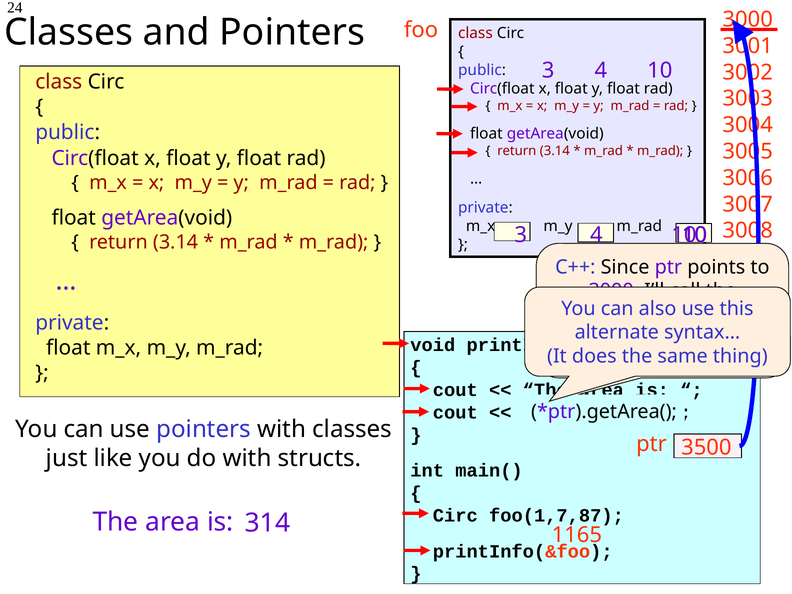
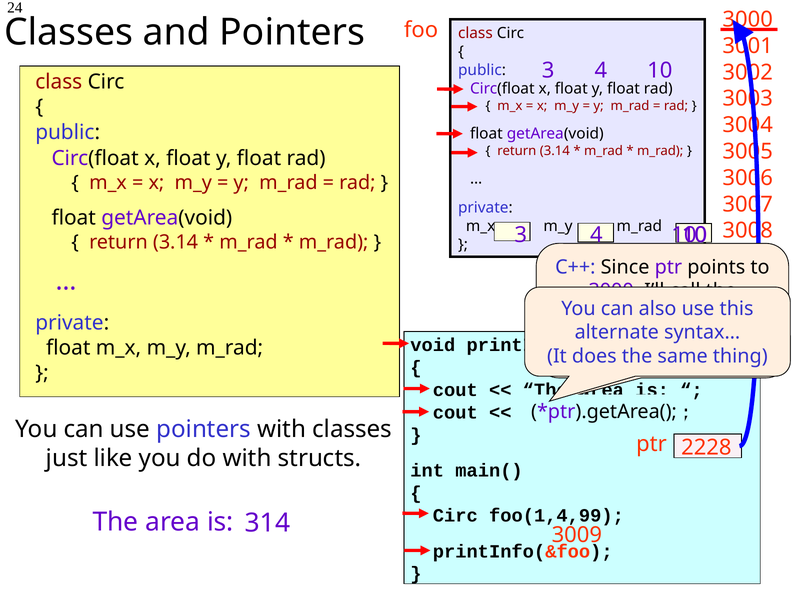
3500: 3500 -> 2228
foo(1,7,87: foo(1,7,87 -> foo(1,4,99
1165 at (577, 535): 1165 -> 3009
